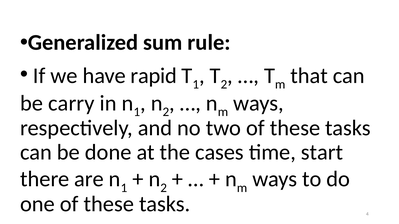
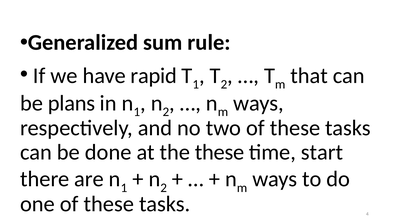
carry: carry -> plans
the cases: cases -> these
